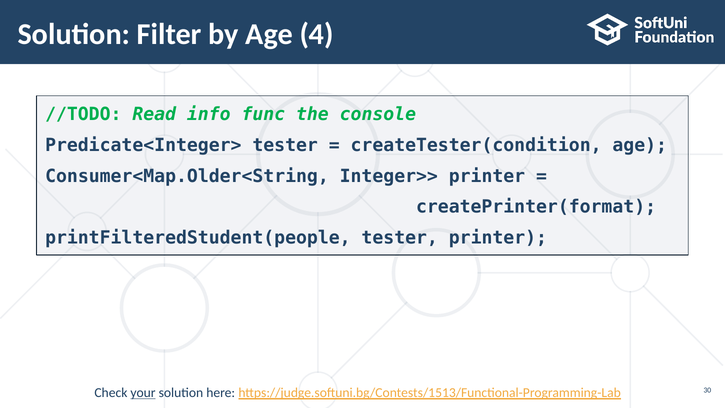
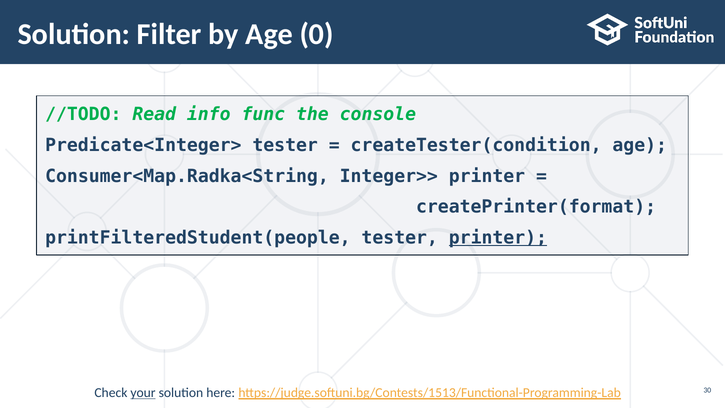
4: 4 -> 0
Consumer<Map.Older<String: Consumer<Map.Older<String -> Consumer<Map.Radka<String
printer at (498, 238) underline: none -> present
